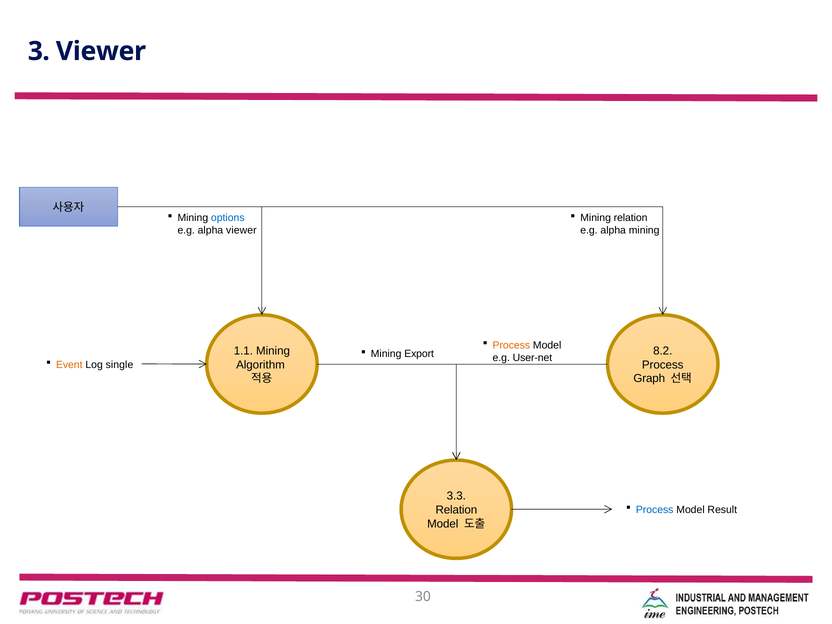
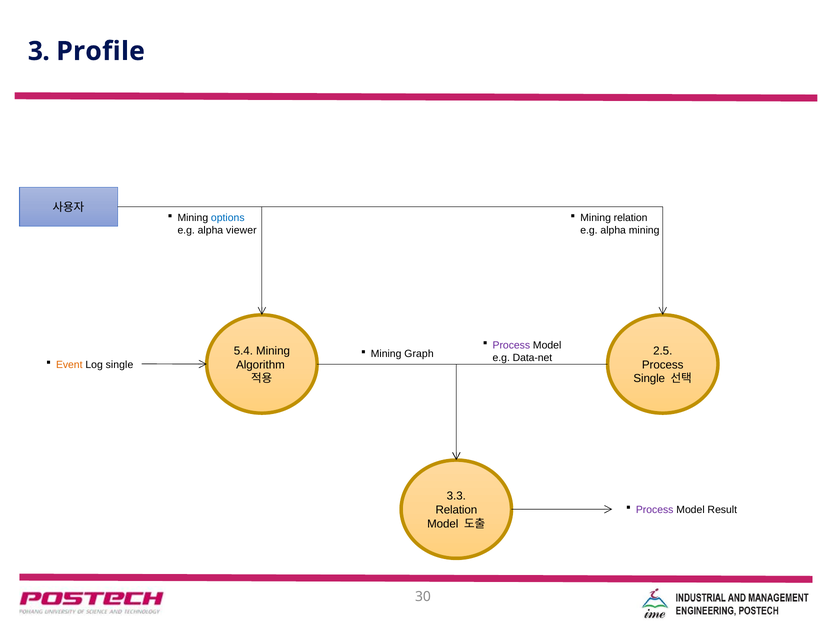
3 Viewer: Viewer -> Profile
Process at (511, 345) colour: orange -> purple
1.1: 1.1 -> 5.4
8.2: 8.2 -> 2.5
Export: Export -> Graph
User-net: User-net -> Data-net
Graph at (649, 379): Graph -> Single
Process at (655, 510) colour: blue -> purple
